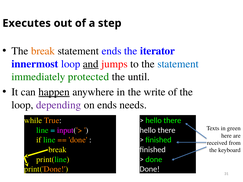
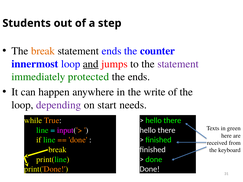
Executes: Executes -> Students
iterator: iterator -> counter
statement at (178, 64) colour: blue -> purple
the until: until -> ends
happen underline: present -> none
on ends: ends -> start
